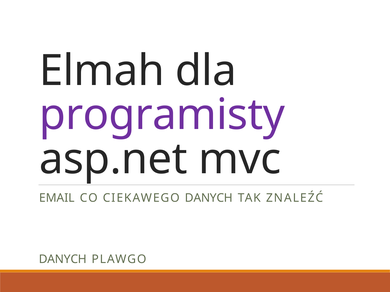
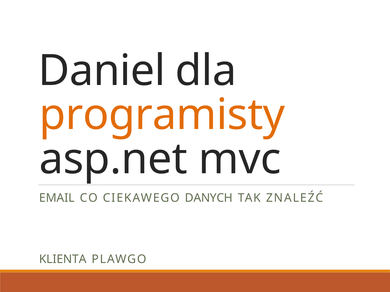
Elmah: Elmah -> Daniel
programisty colour: purple -> orange
DANYCH at (63, 260): DANYCH -> KLIENTA
